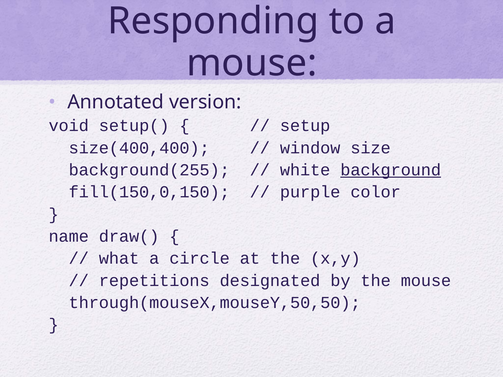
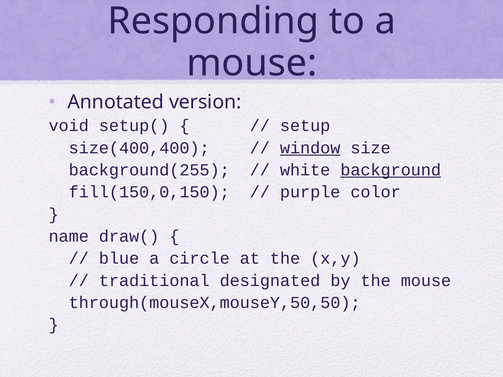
window underline: none -> present
what: what -> blue
repetitions: repetitions -> traditional
